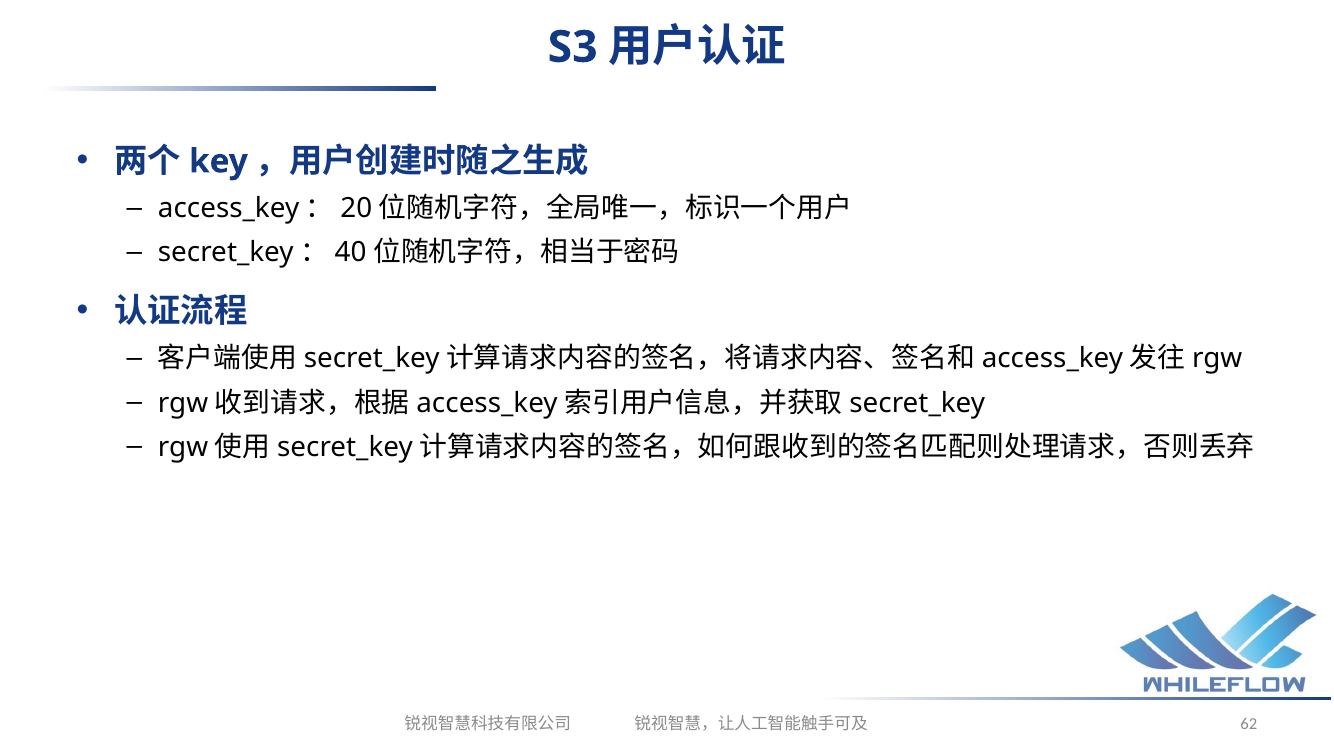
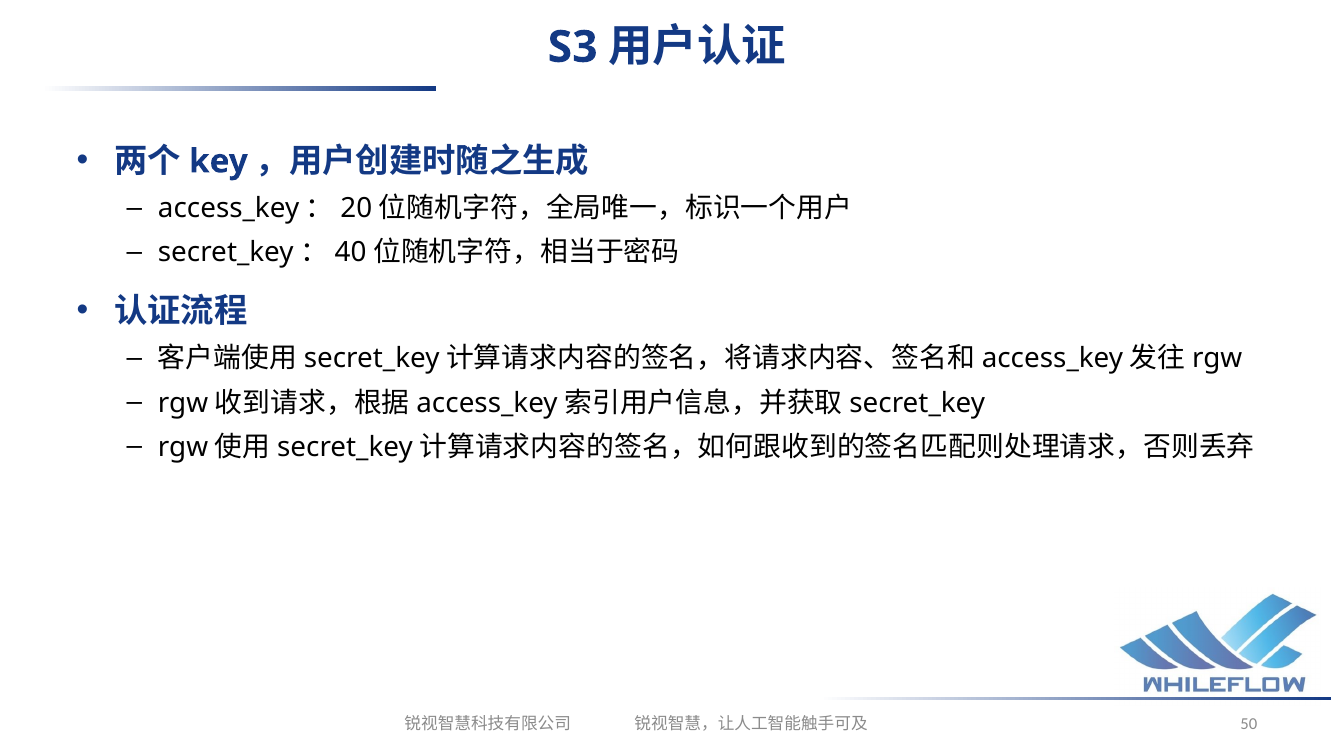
62: 62 -> 50
